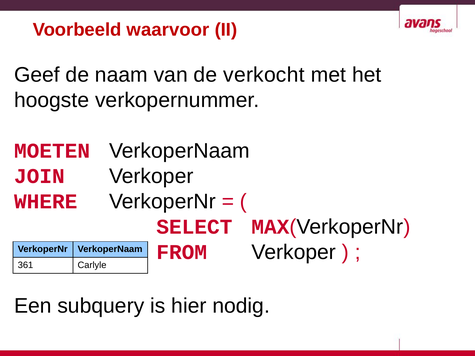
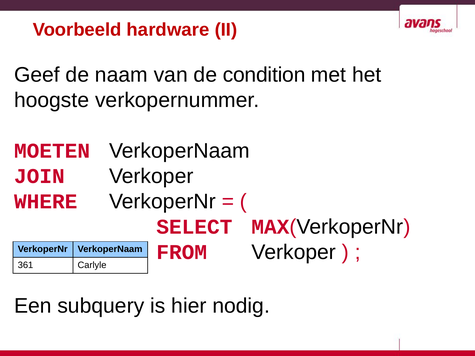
waarvoor: waarvoor -> hardware
verkocht: verkocht -> condition
